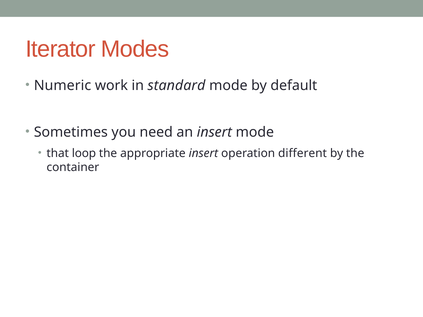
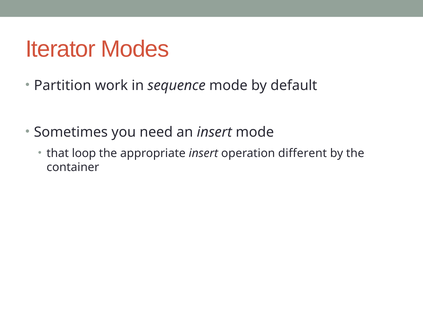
Numeric: Numeric -> Partition
standard: standard -> sequence
